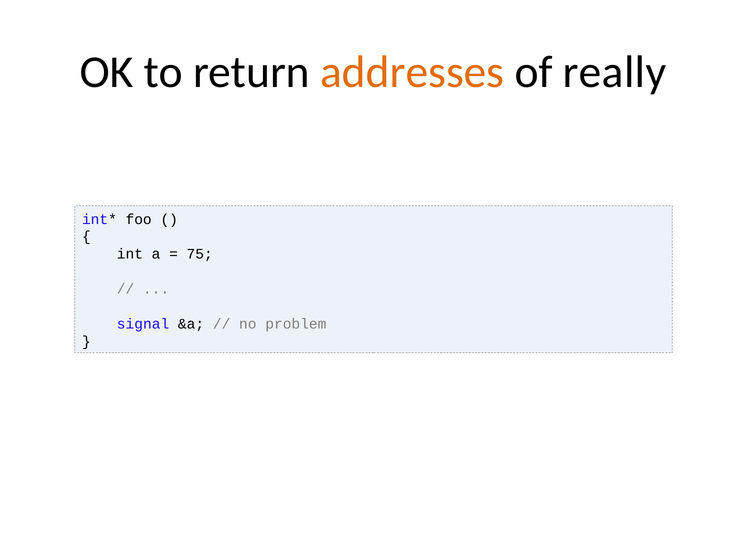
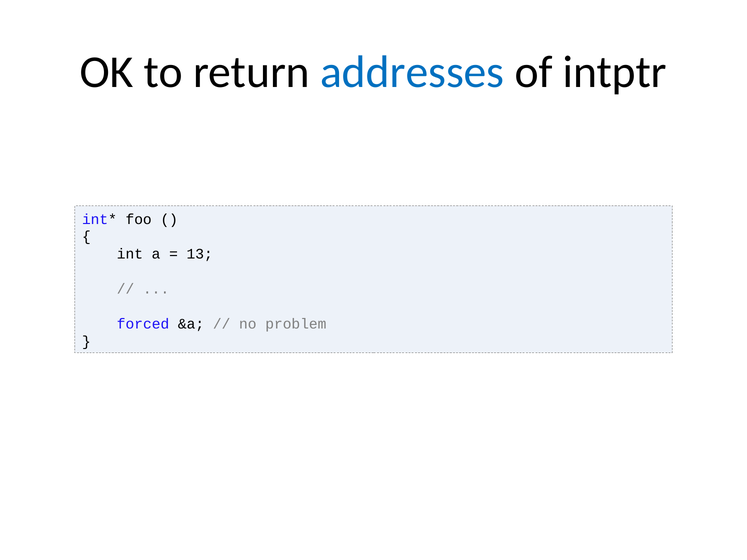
addresses colour: orange -> blue
really: really -> intptr
75: 75 -> 13
signal: signal -> forced
